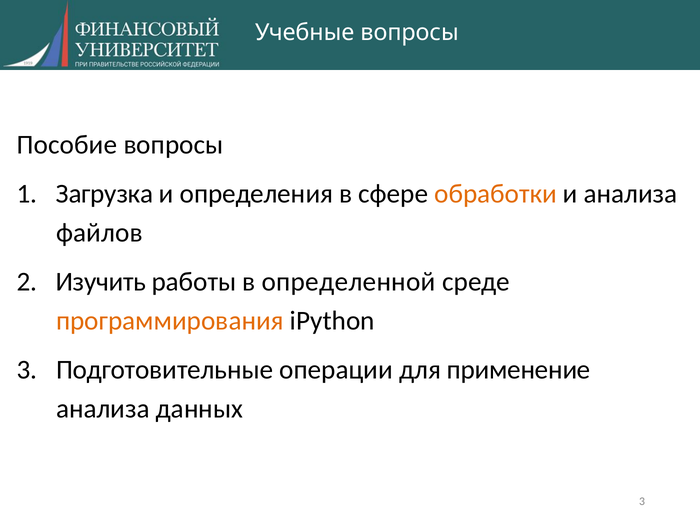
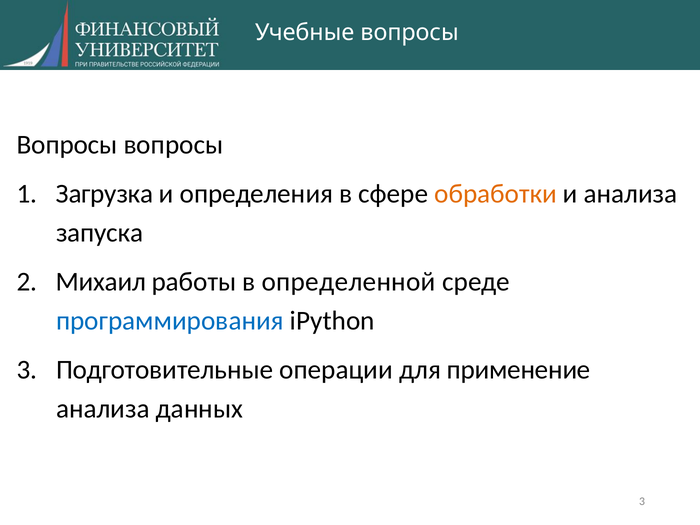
Пособие at (67, 145): Пособие -> Вопросы
файлов: файлов -> запуска
Изучить: Изучить -> Михаил
программирования colour: orange -> blue
